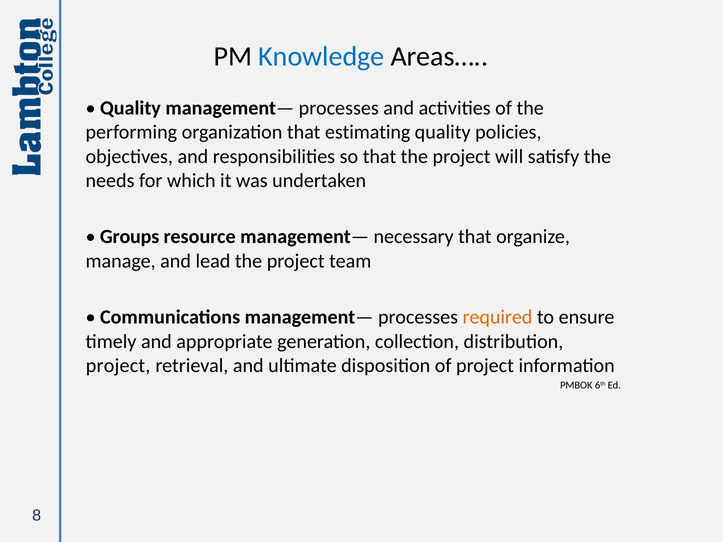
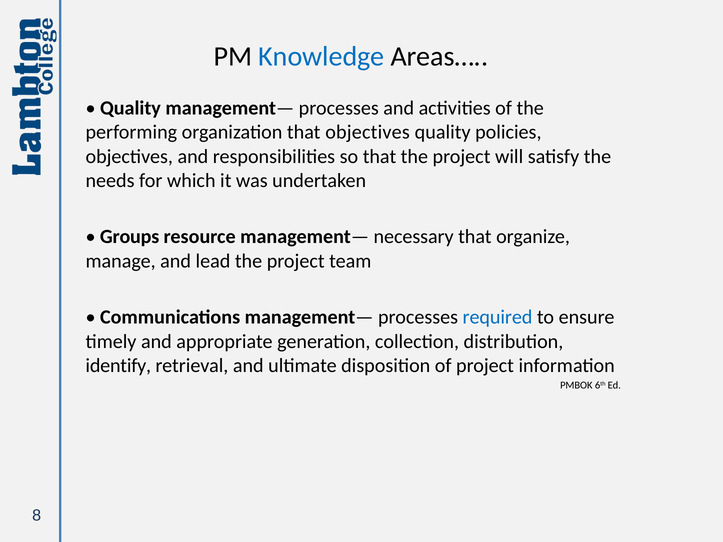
that estimating: estimating -> objectives
required colour: orange -> blue
project at (118, 366): project -> identify
